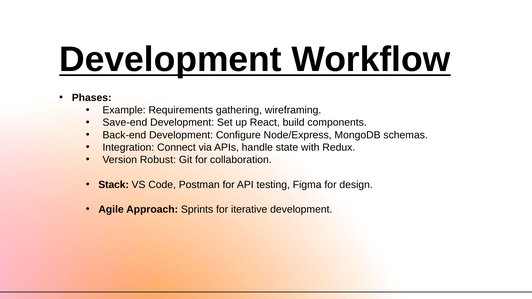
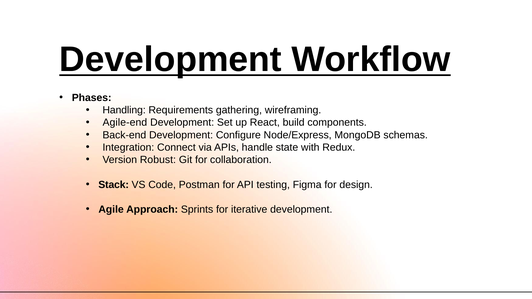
Example: Example -> Handling
Save-end: Save-end -> Agile-end
